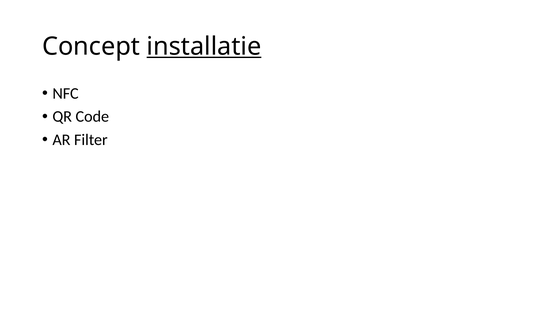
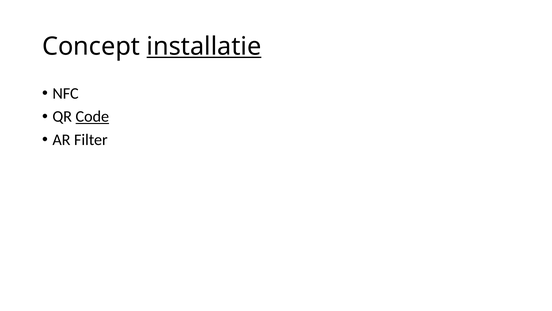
Code underline: none -> present
